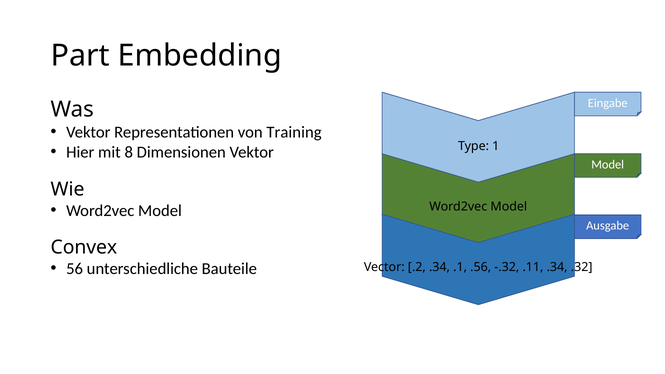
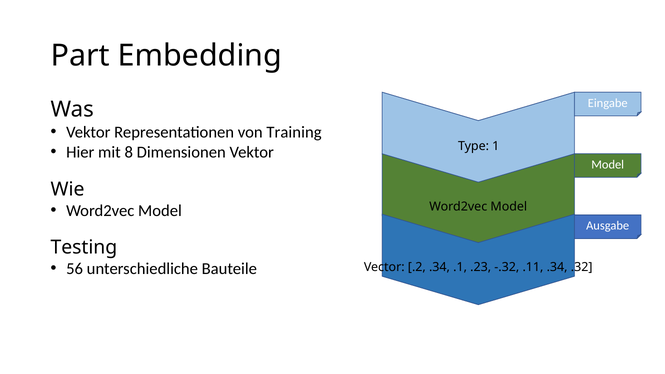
Convex: Convex -> Testing
.56: .56 -> .23
